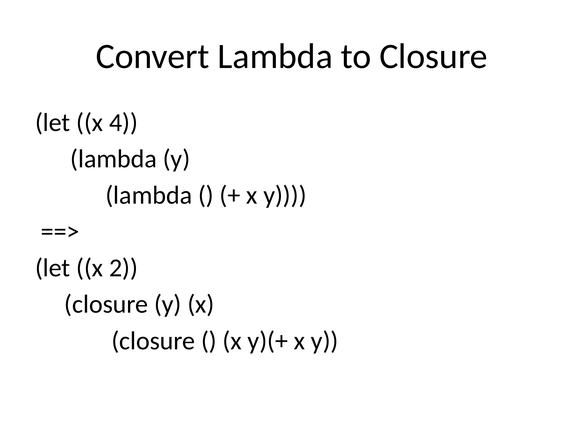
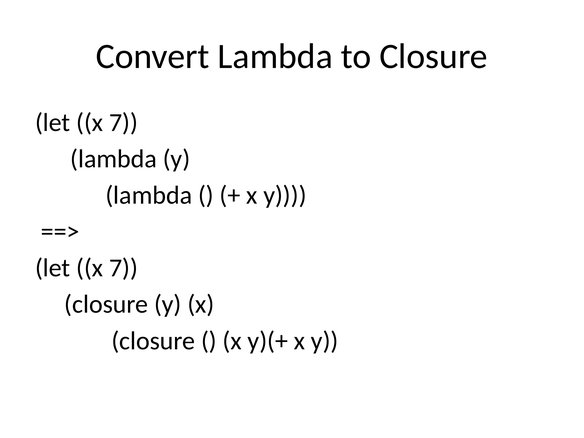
4 at (123, 123): 4 -> 7
2 at (123, 268): 2 -> 7
